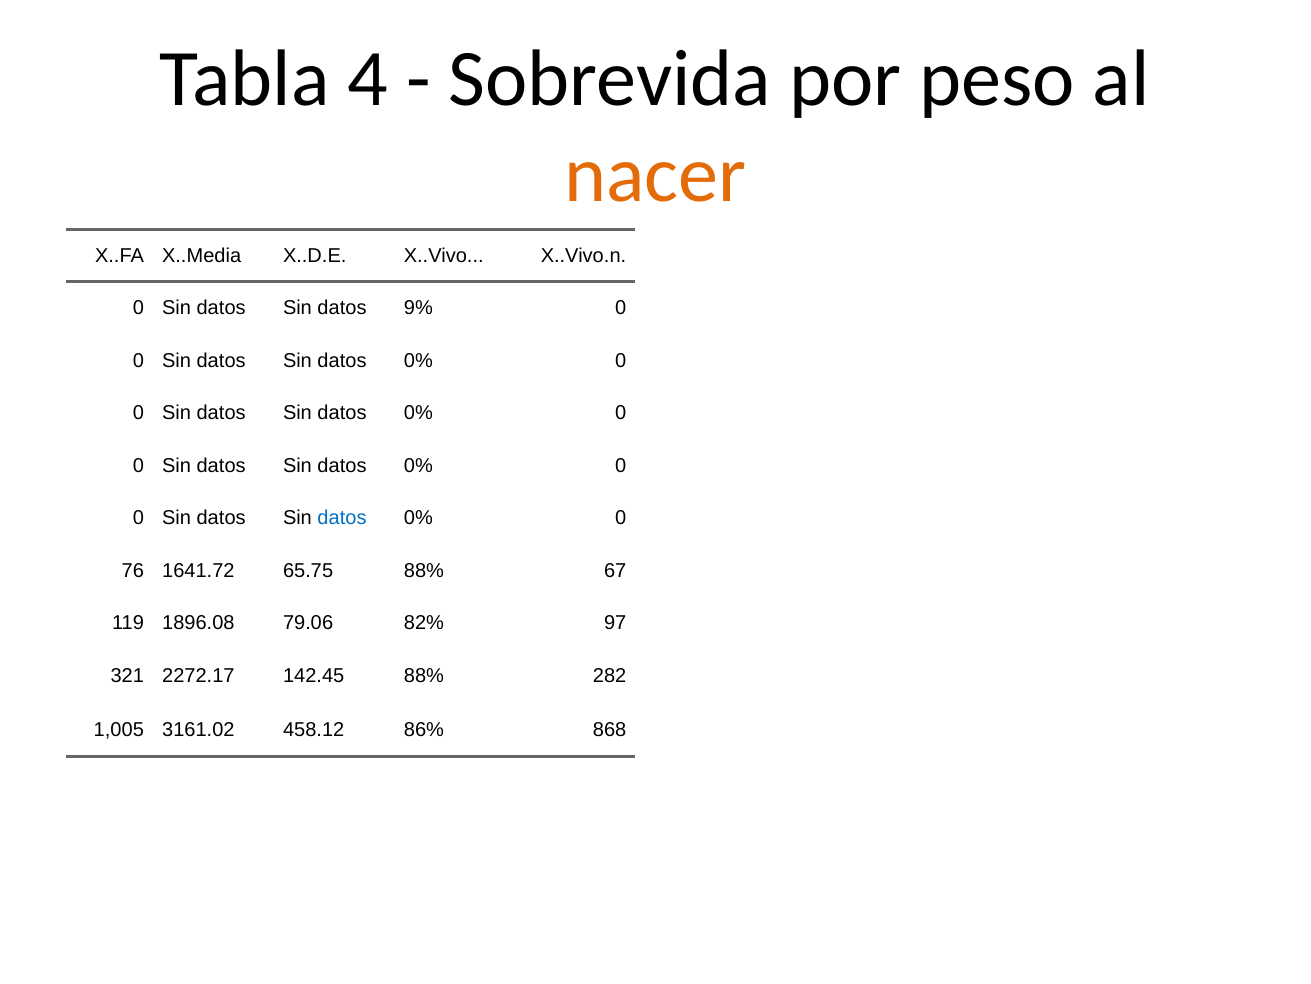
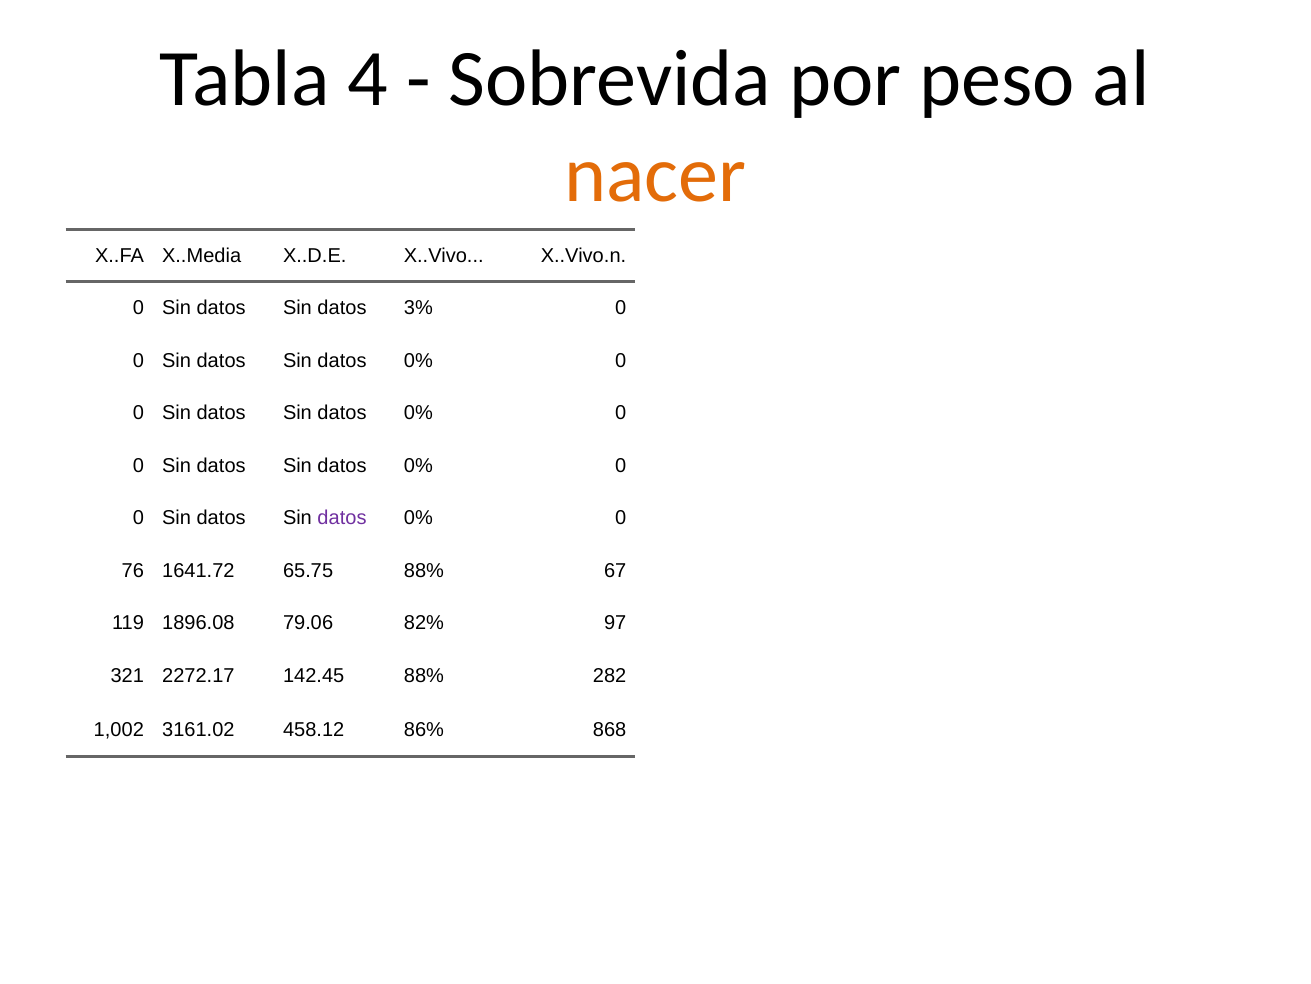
9%: 9% -> 3%
datos at (342, 518) colour: blue -> purple
1,005: 1,005 -> 1,002
